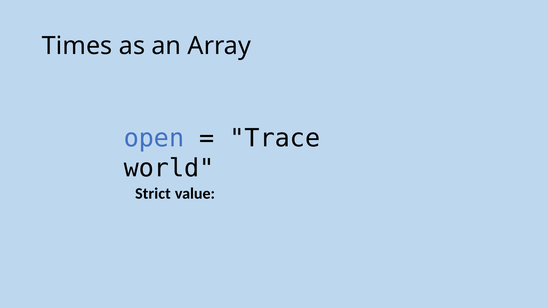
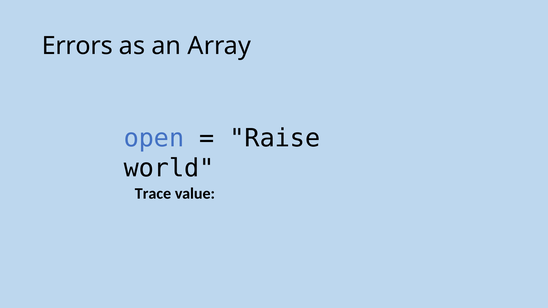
Times: Times -> Errors
Trace: Trace -> Raise
Strict: Strict -> Trace
